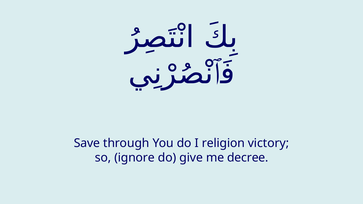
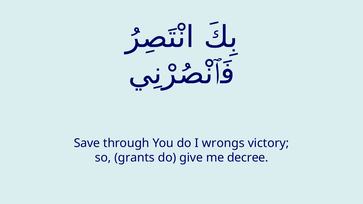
religion: religion -> wrongs
ignore: ignore -> grants
